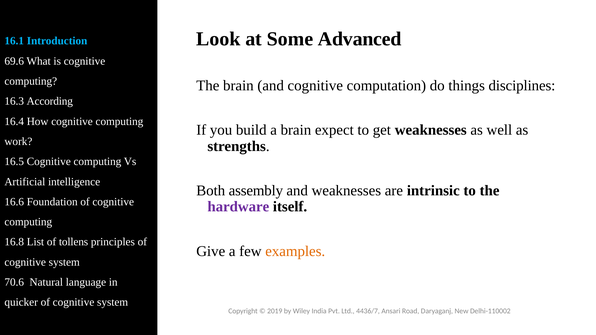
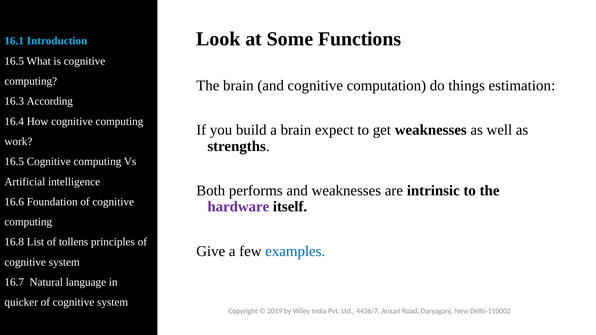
Advanced: Advanced -> Functions
69.6 at (14, 61): 69.6 -> 16.5
disciplines: disciplines -> estimation
assembly: assembly -> performs
examples colour: orange -> blue
70.6: 70.6 -> 16.7
